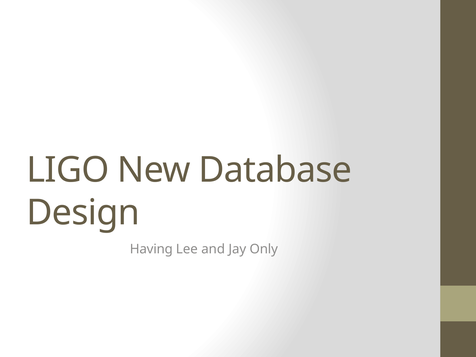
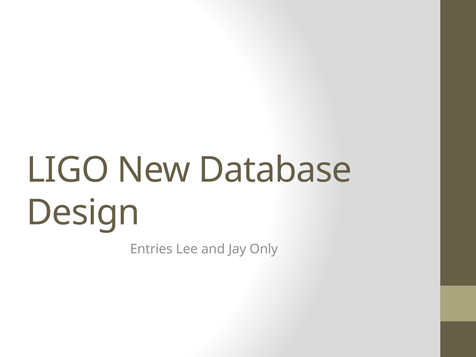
Having: Having -> Entries
